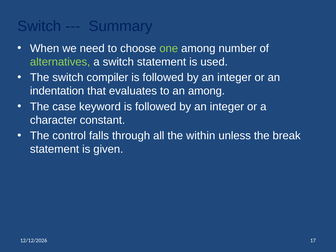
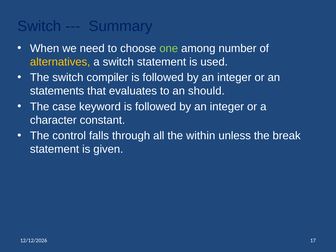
alternatives colour: light green -> yellow
indentation: indentation -> statements
an among: among -> should
